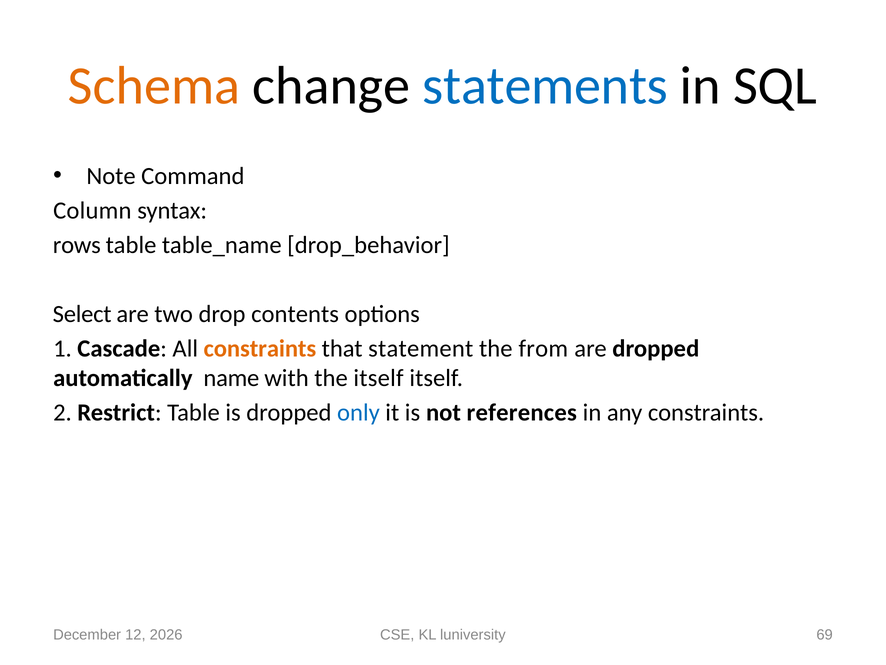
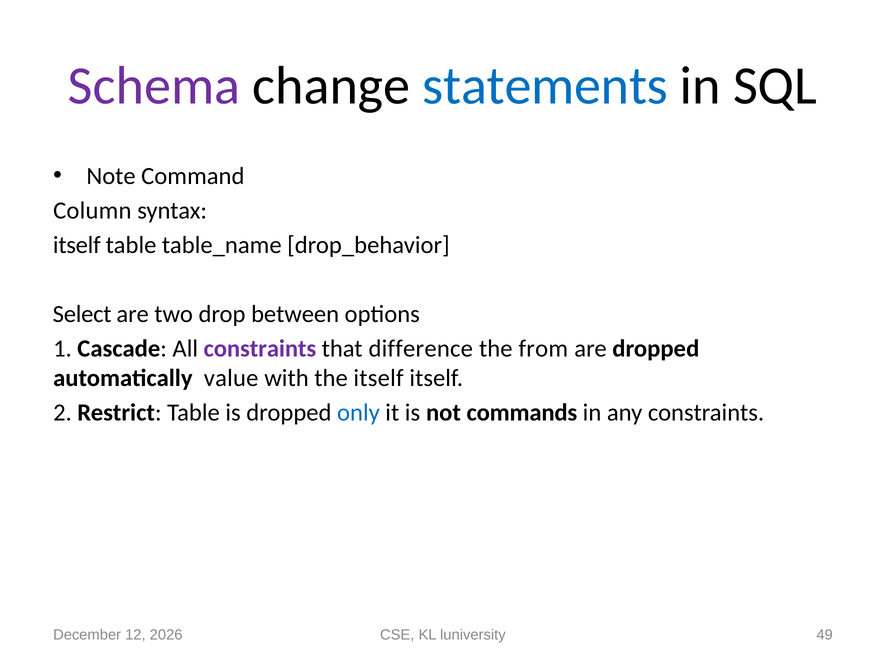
Schema colour: orange -> purple
rows at (77, 245): rows -> itself
contents: contents -> between
constraints at (260, 348) colour: orange -> purple
statement: statement -> difference
name: name -> value
references: references -> commands
69: 69 -> 49
